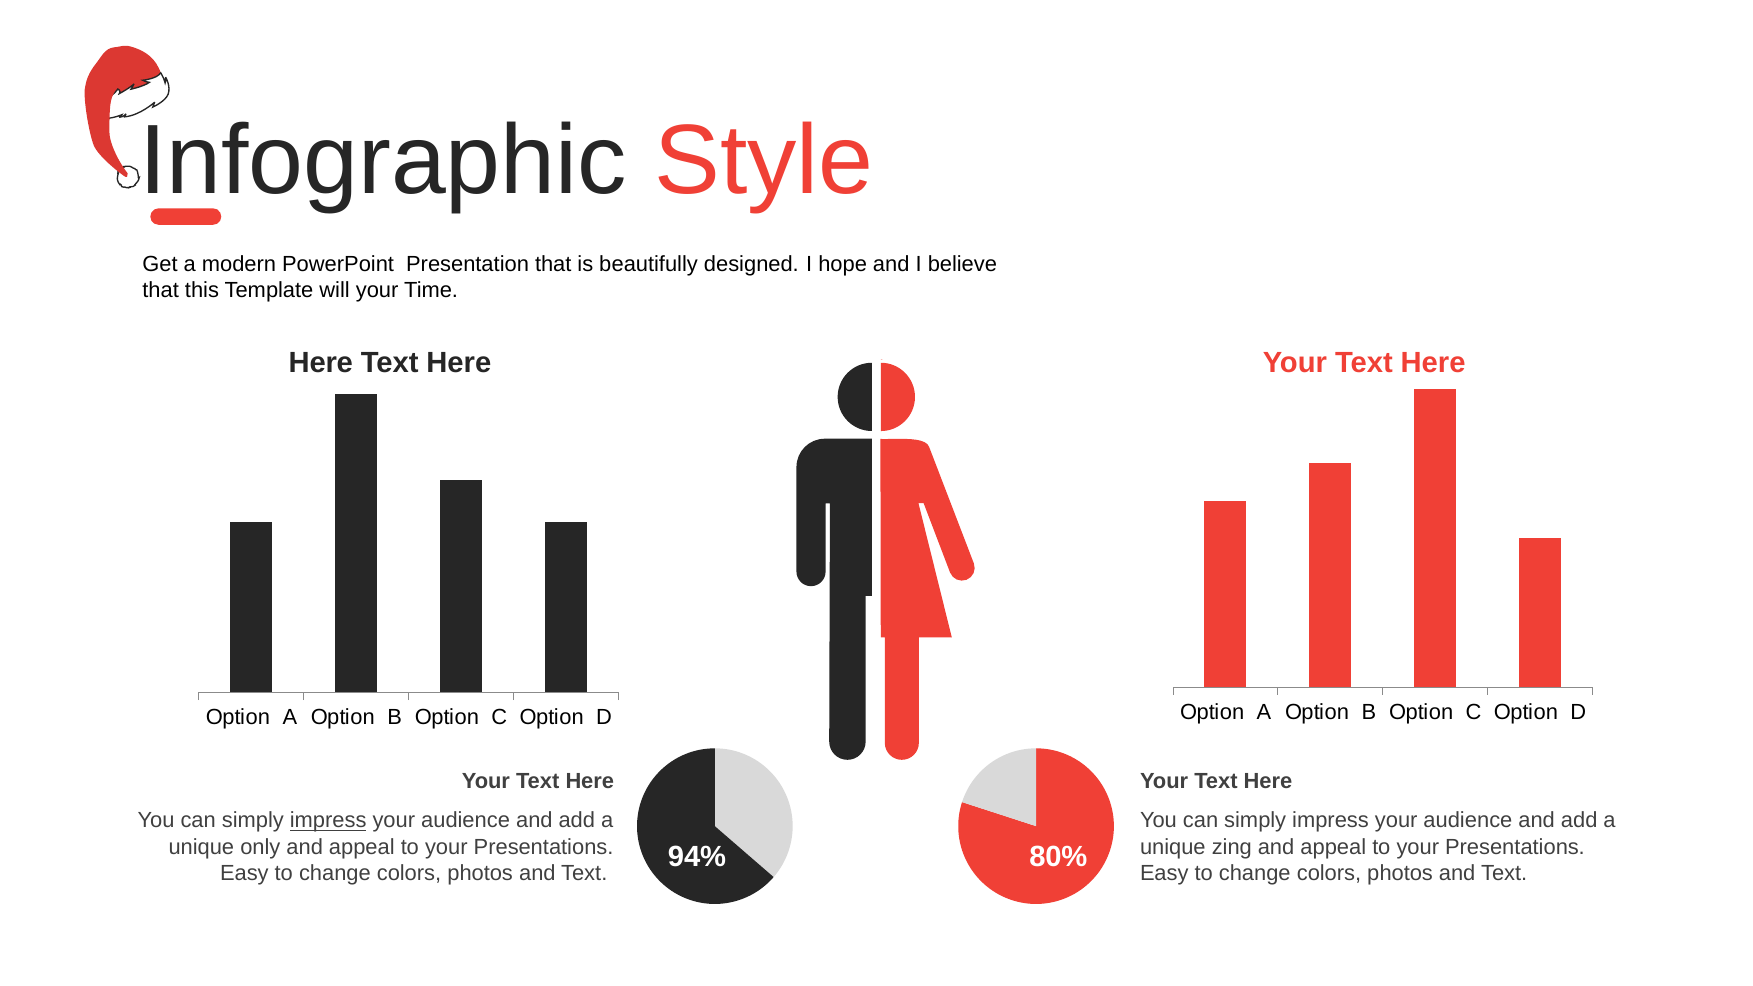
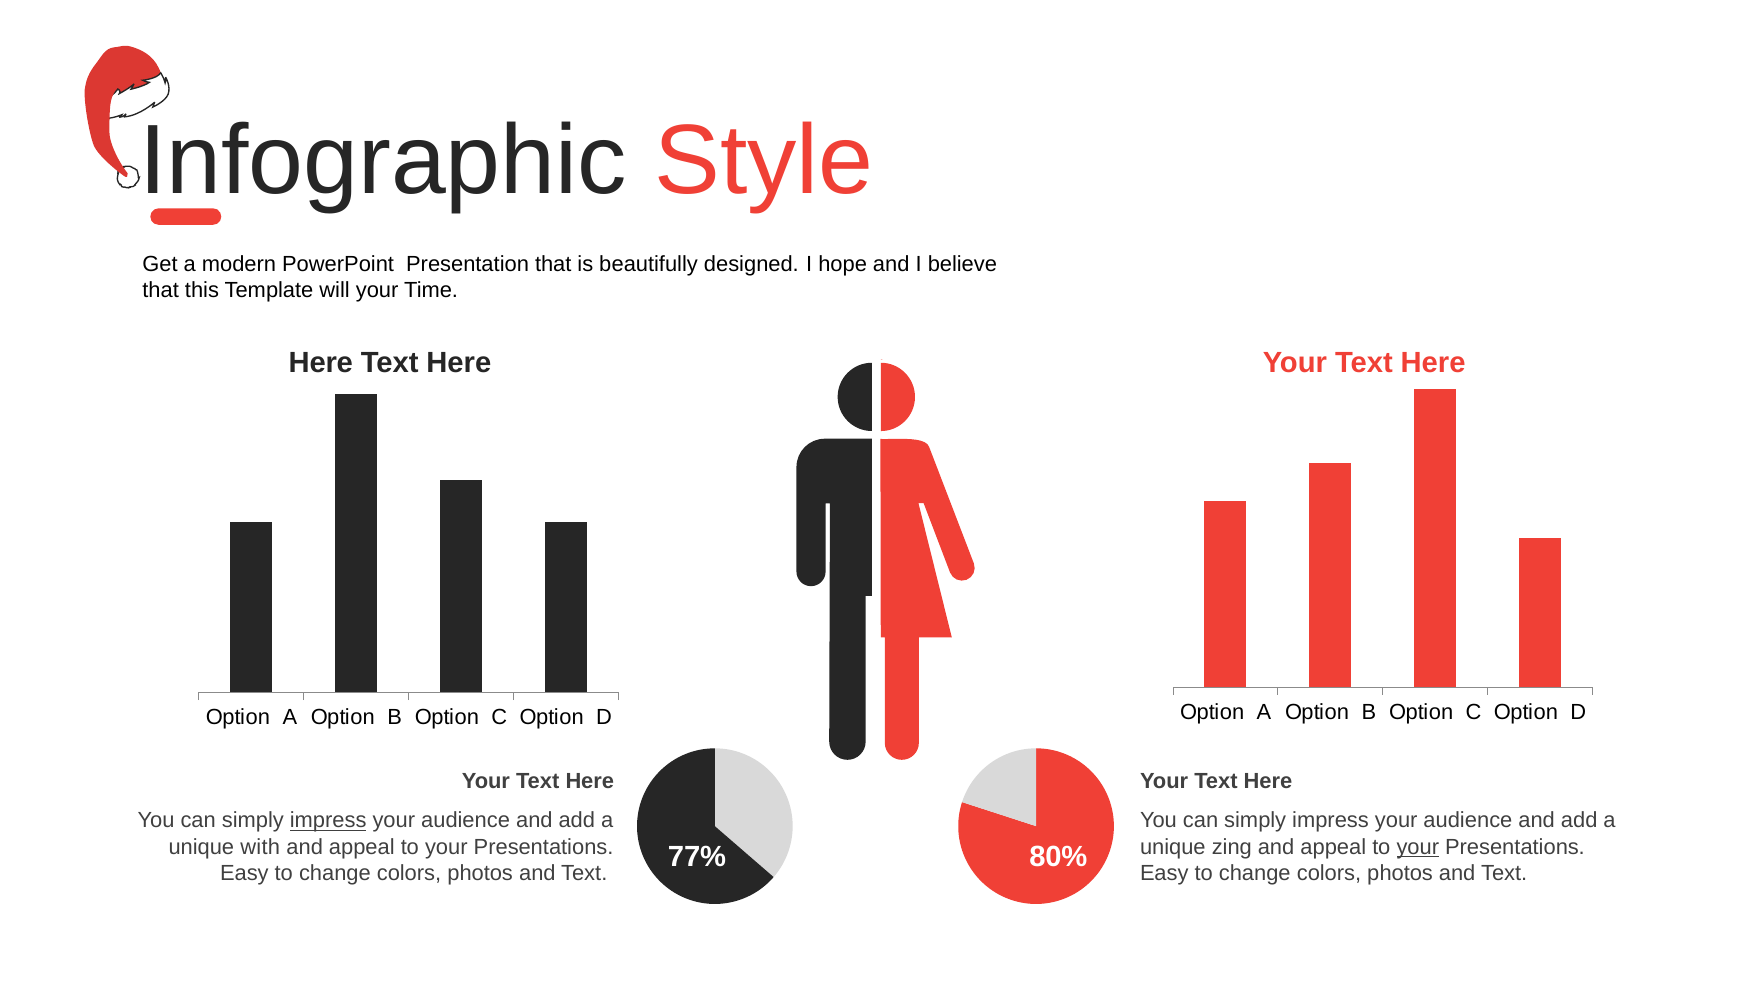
only: only -> with
your at (1418, 847) underline: none -> present
94%: 94% -> 77%
